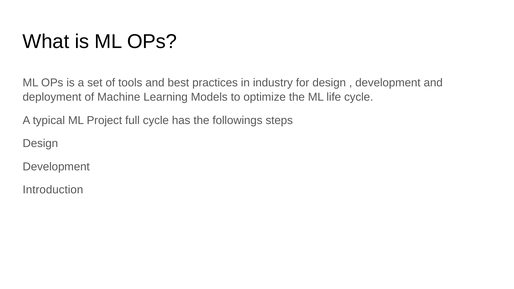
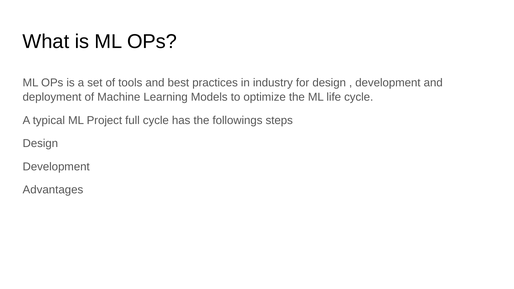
Introduction: Introduction -> Advantages
